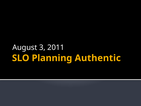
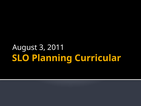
Authentic: Authentic -> Curricular
